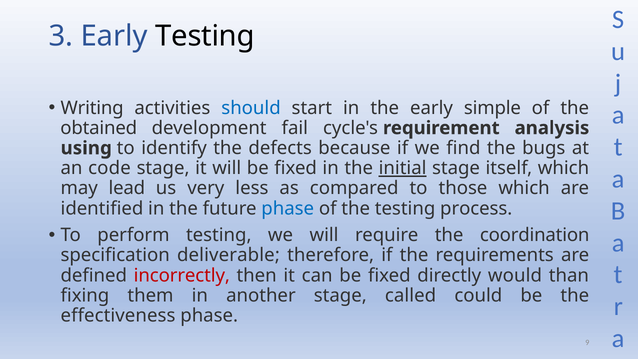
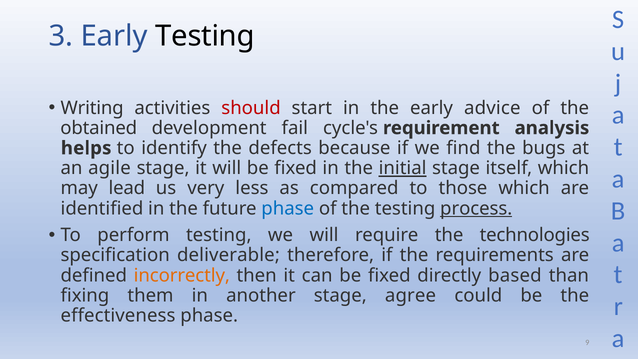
should colour: blue -> red
simple: simple -> advice
using: using -> helps
code: code -> agile
process underline: none -> present
coordination: coordination -> technologies
incorrectly colour: red -> orange
would: would -> based
called: called -> agree
